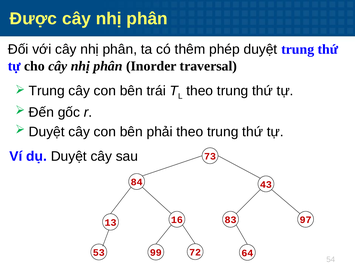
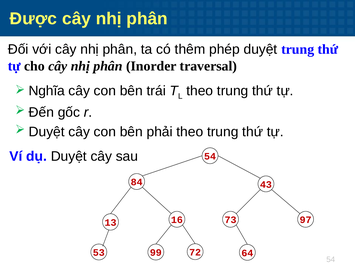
Trung at (47, 91): Trung -> Nghĩa
sau 73: 73 -> 54
83: 83 -> 73
